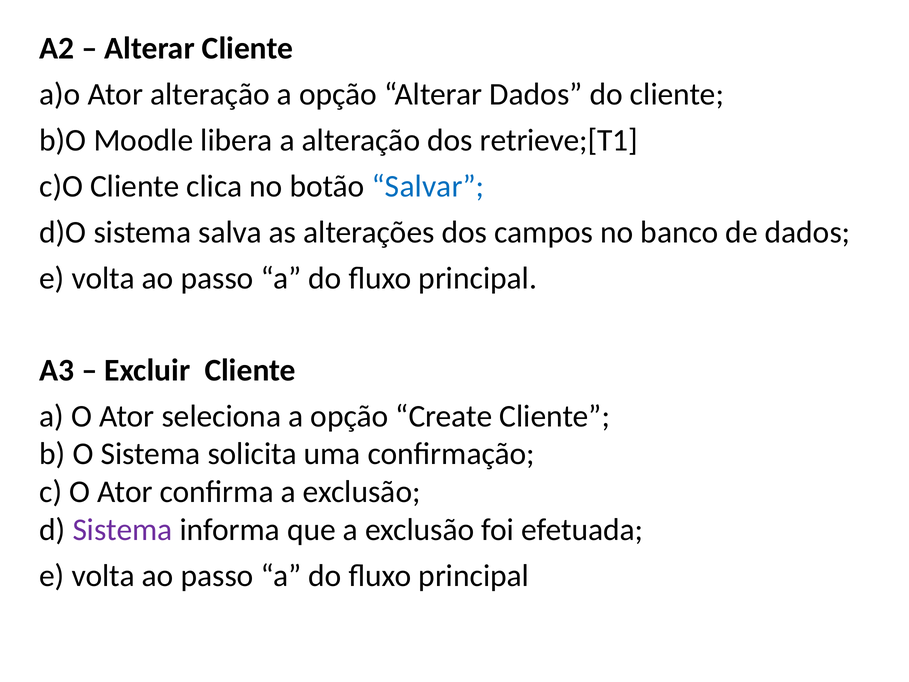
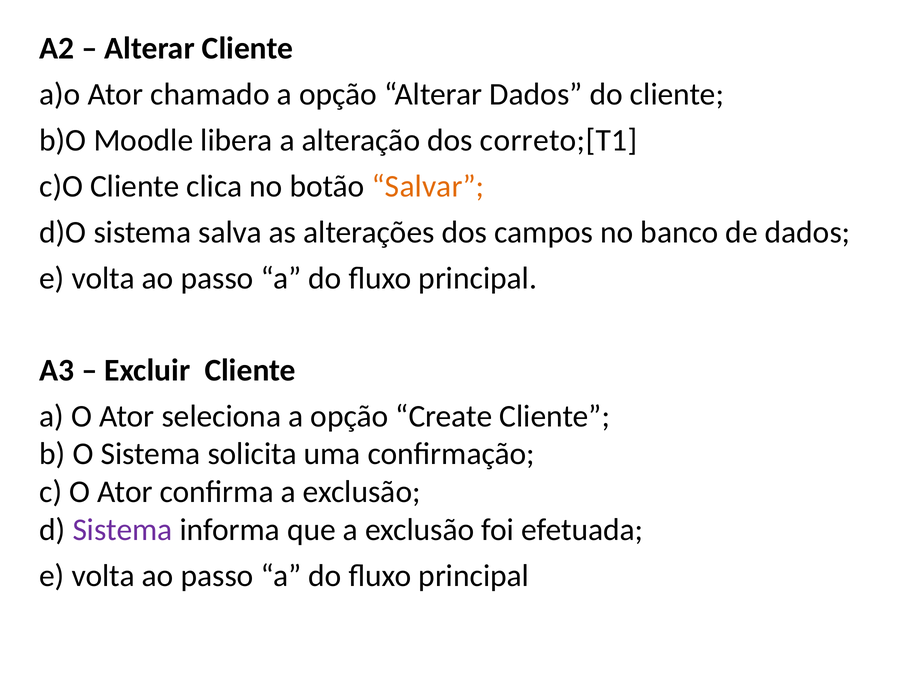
Ator alteração: alteração -> chamado
retrieve;[T1: retrieve;[T1 -> correto;[T1
Salvar colour: blue -> orange
